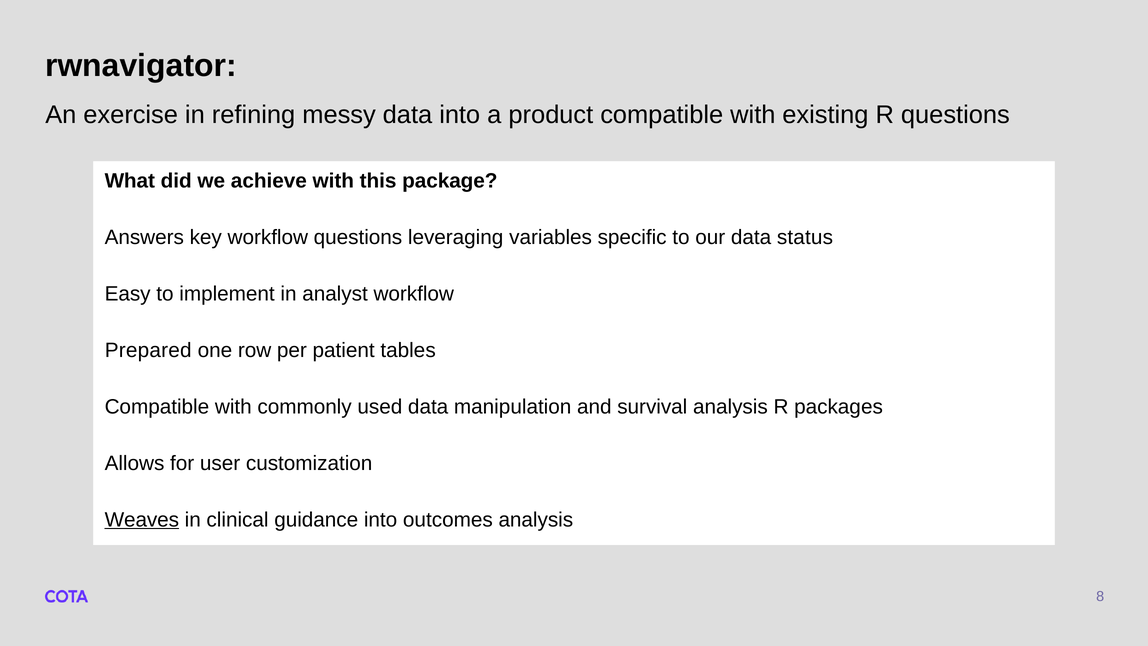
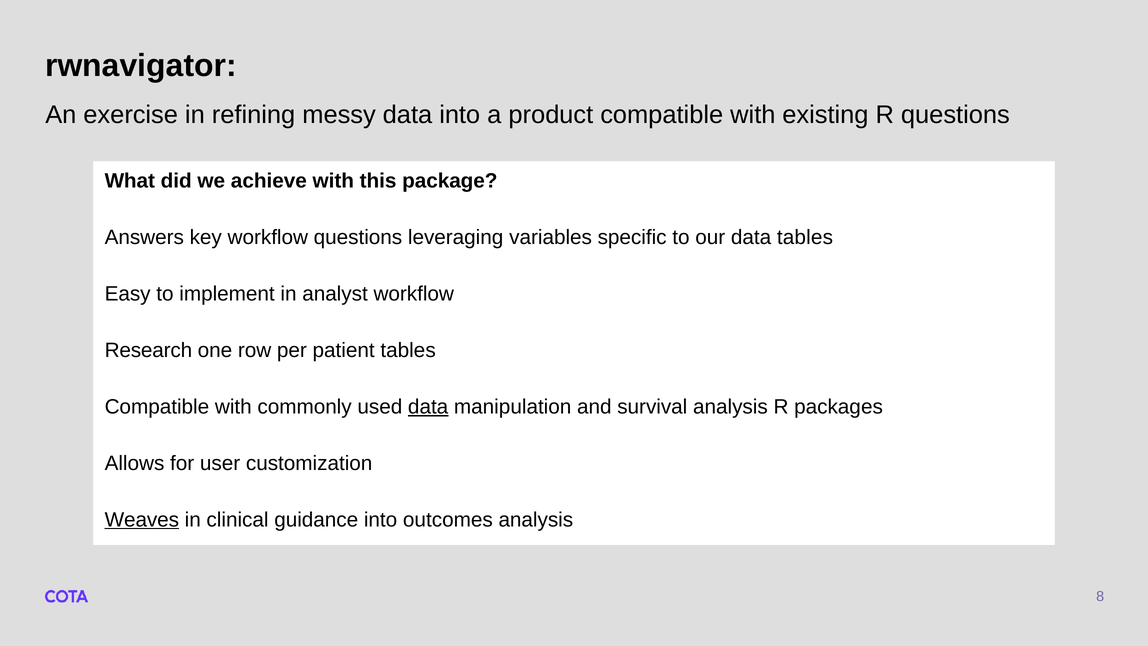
data status: status -> tables
Prepared: Prepared -> Research
data at (428, 407) underline: none -> present
